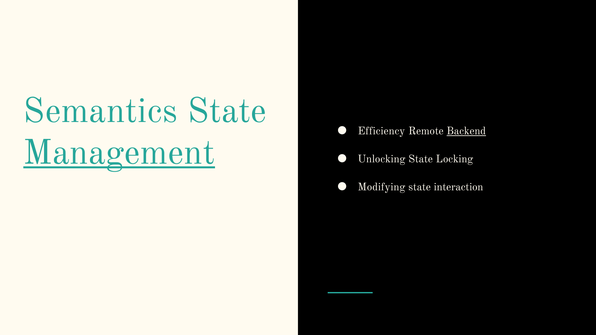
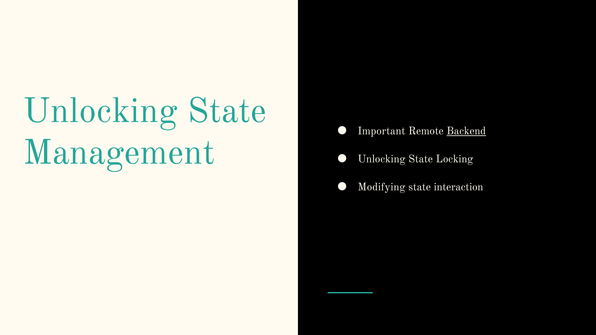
Semantics at (100, 111): Semantics -> Unlocking
Efficiency: Efficiency -> Important
Management underline: present -> none
